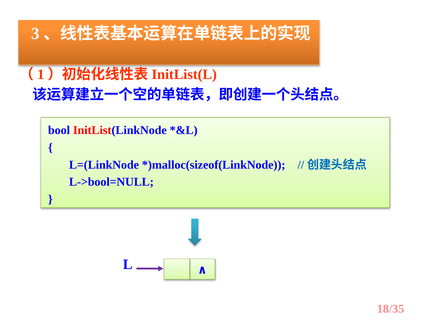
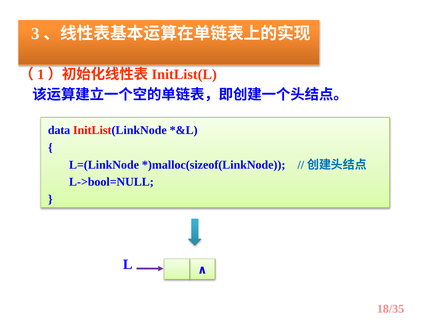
bool: bool -> data
